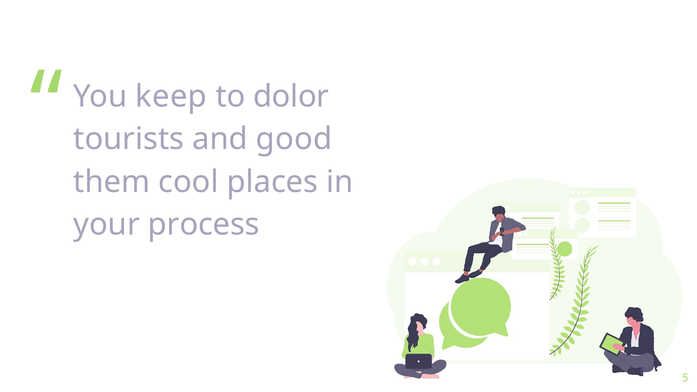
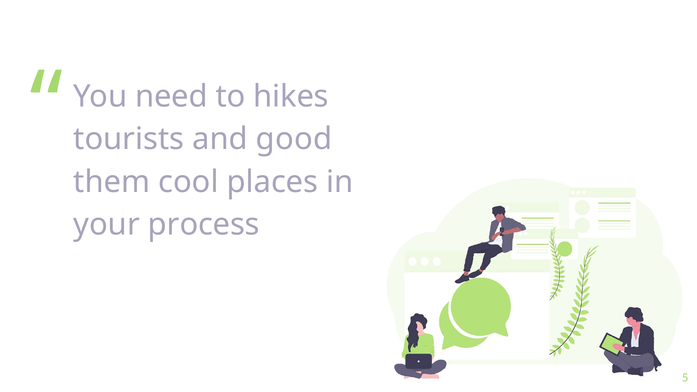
keep: keep -> need
dolor: dolor -> hikes
